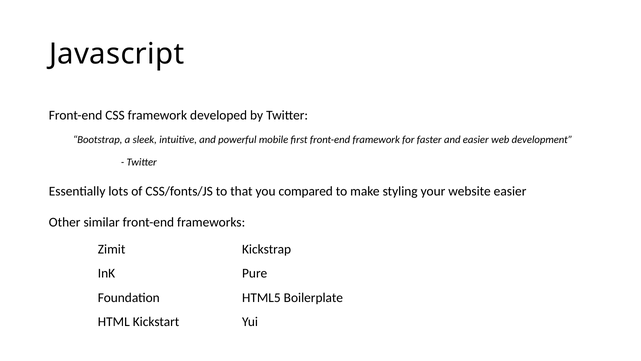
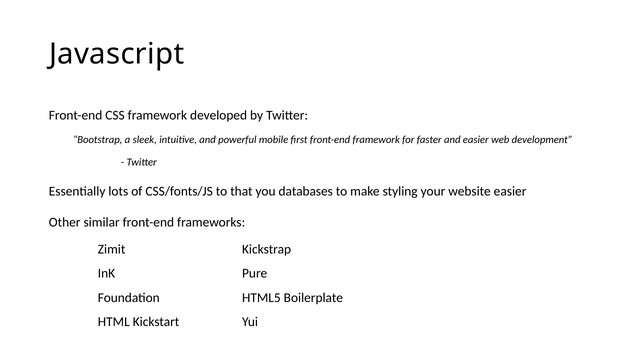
compared: compared -> databases
